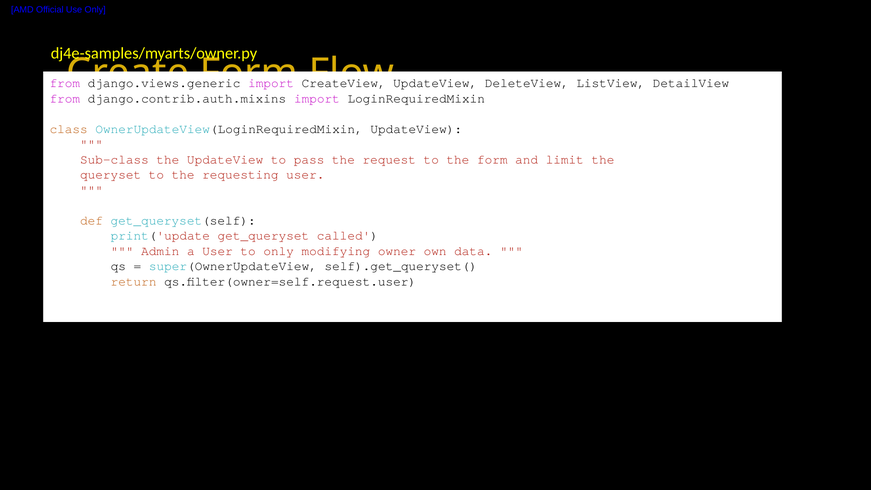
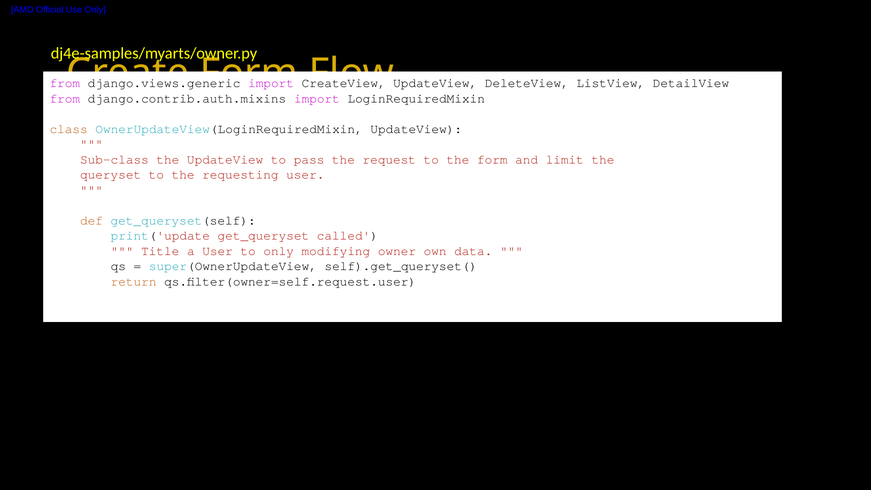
Admin: Admin -> Title
